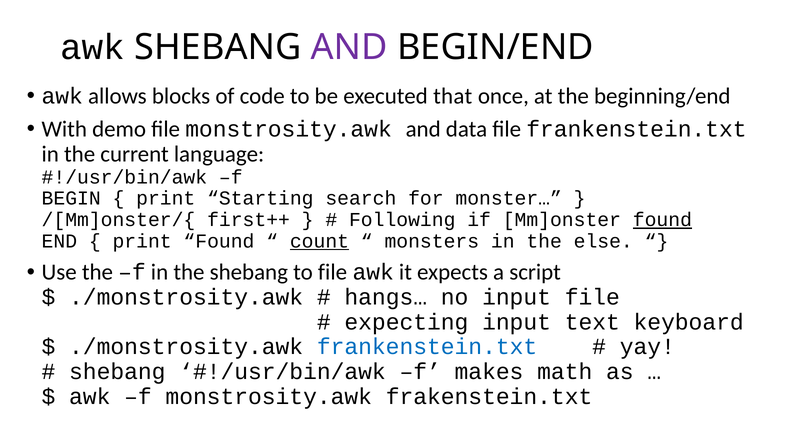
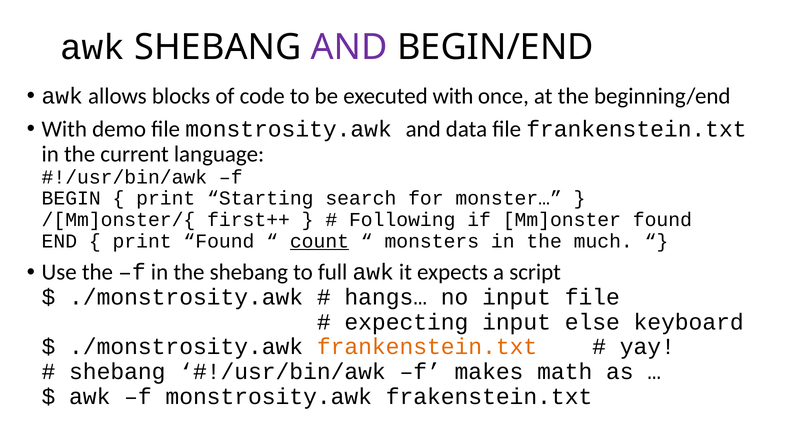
executed that: that -> with
found at (662, 219) underline: present -> none
else: else -> much
to file: file -> full
text: text -> else
frankenstein.txt at (427, 346) colour: blue -> orange
